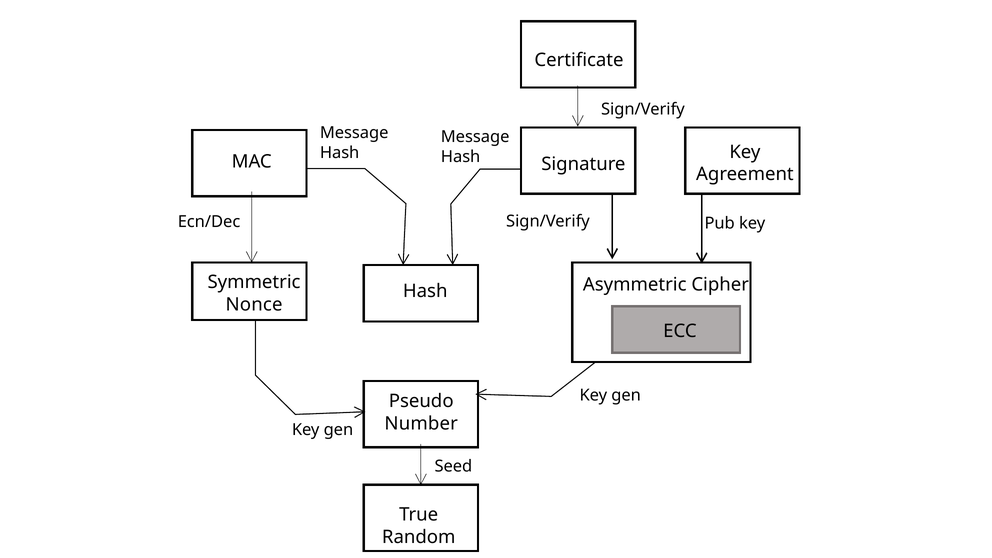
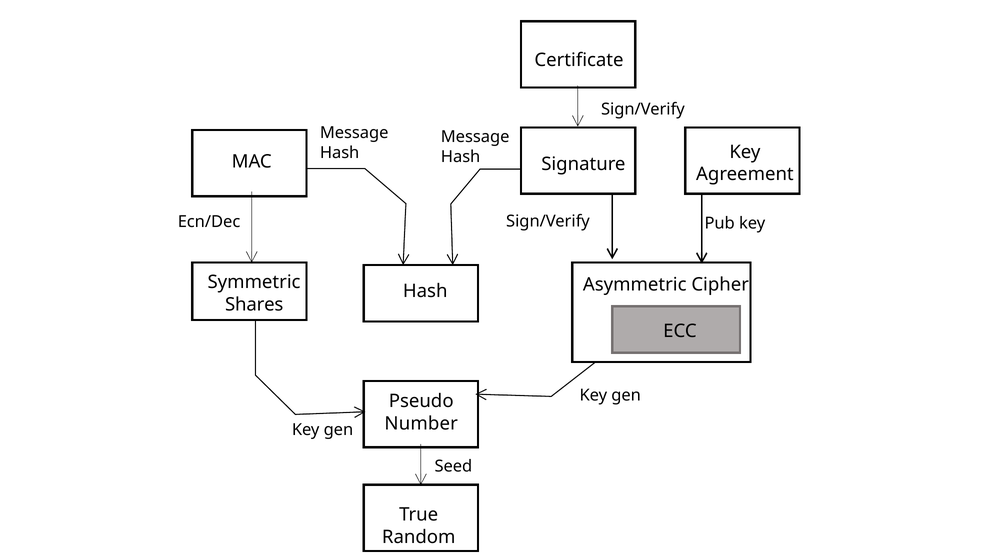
Nonce: Nonce -> Shares
